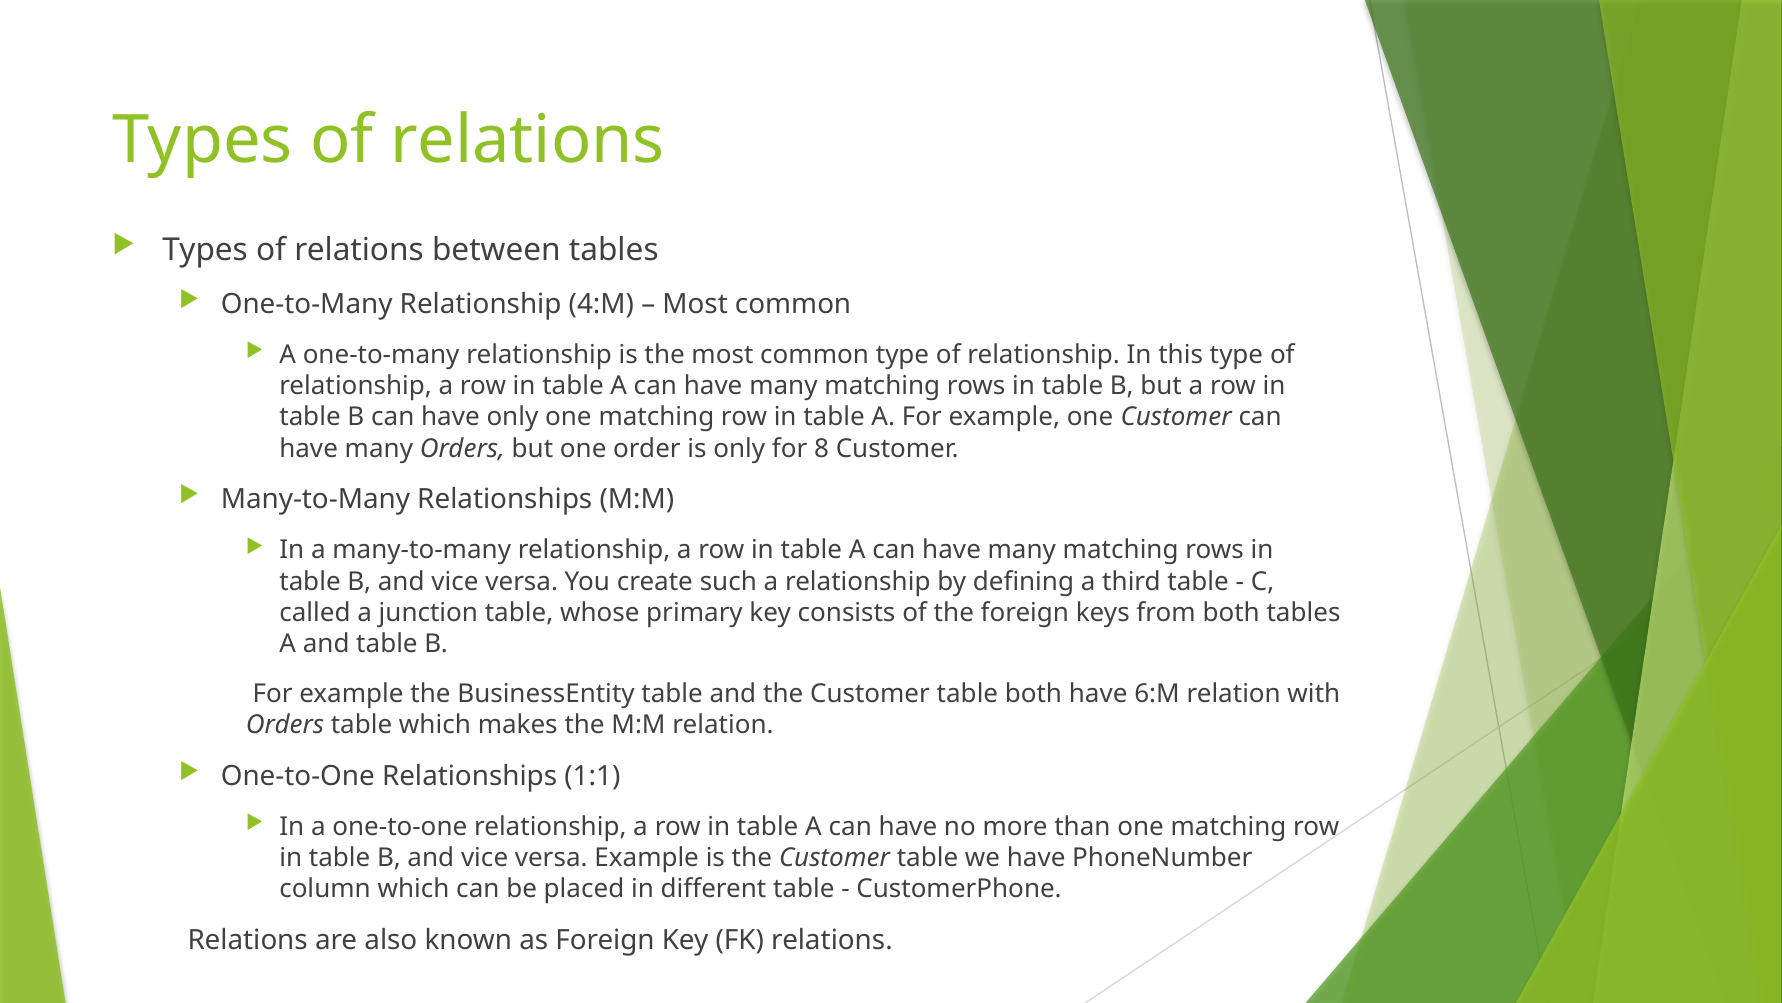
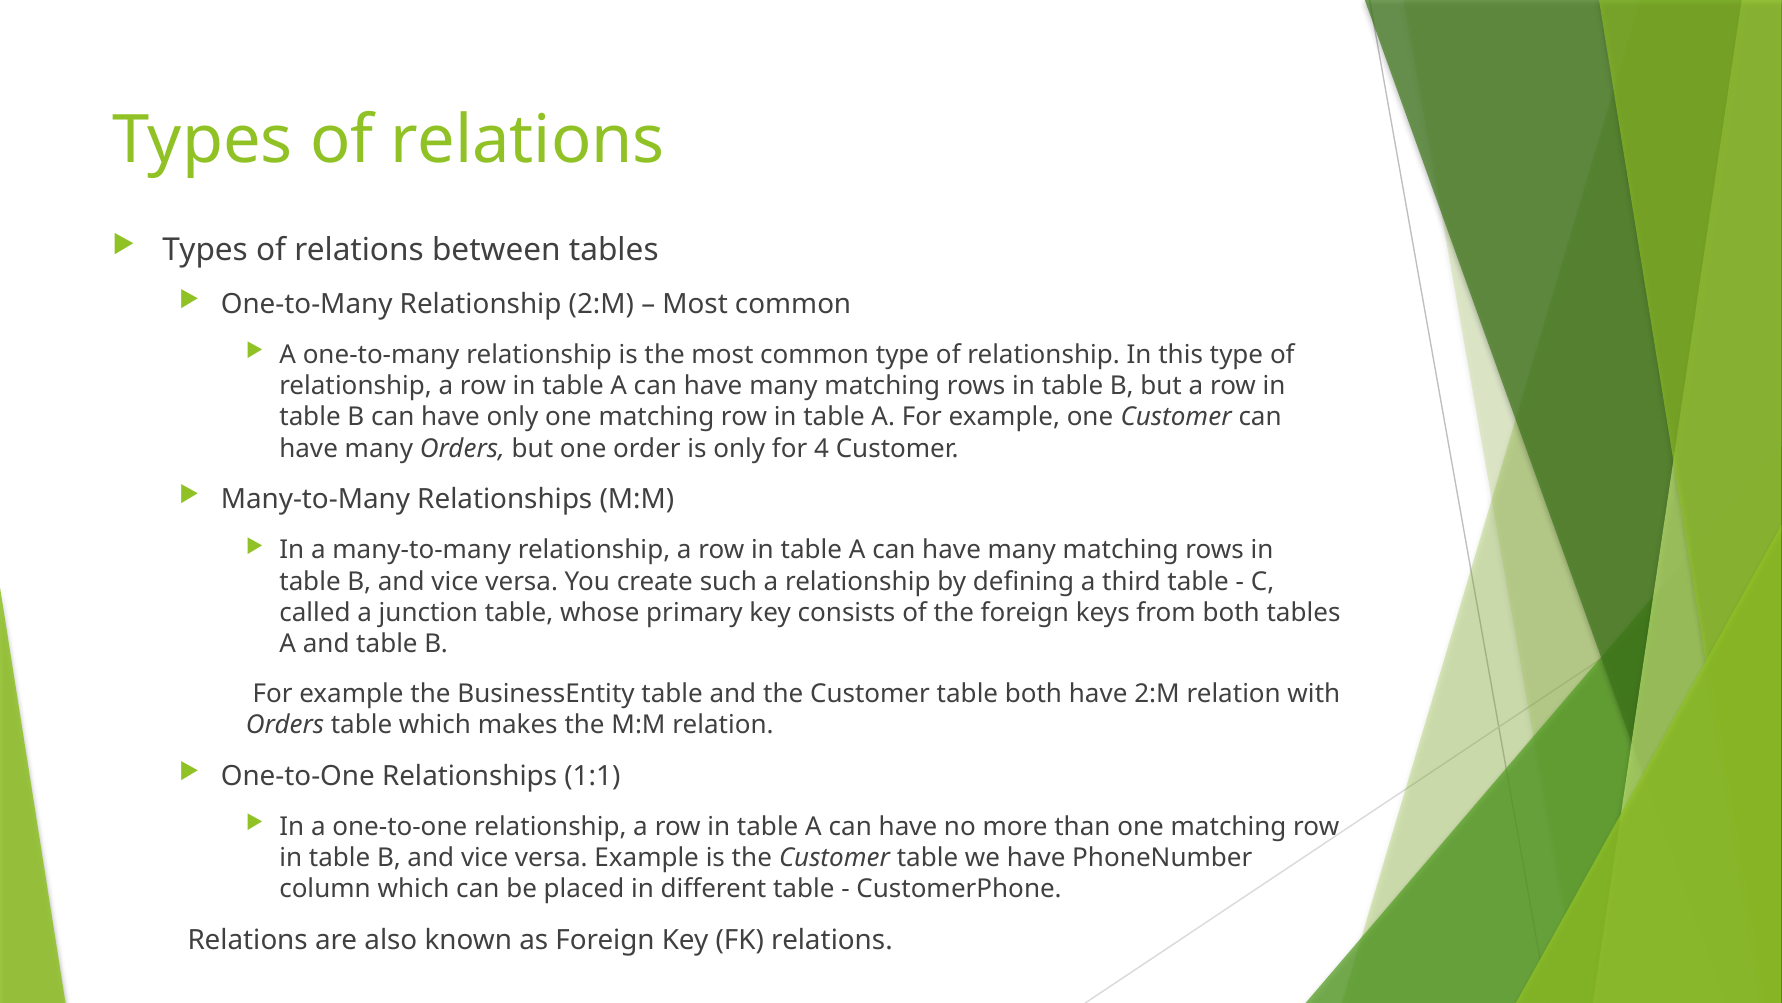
Relationship 4:M: 4:M -> 2:M
8: 8 -> 4
have 6:M: 6:M -> 2:M
